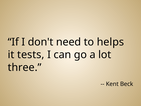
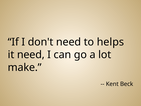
it tests: tests -> need
three: three -> make
